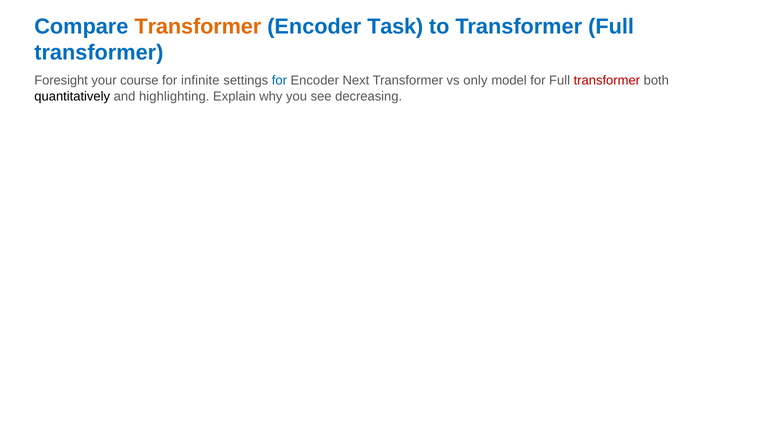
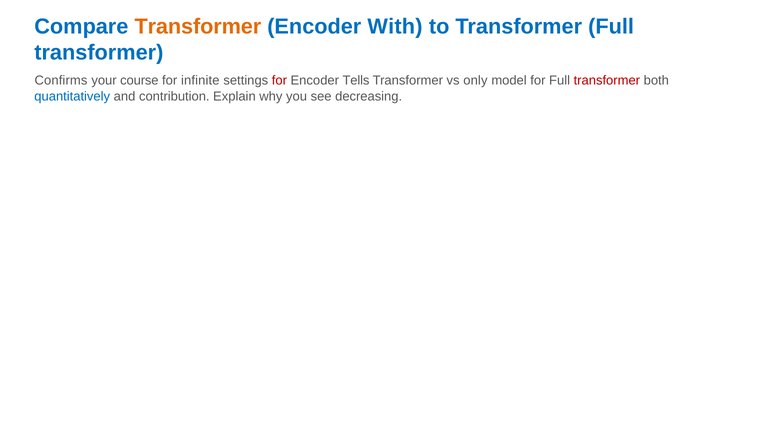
Task: Task -> With
Foresight: Foresight -> Confirms
for at (279, 81) colour: blue -> red
Next: Next -> Tells
quantitatively colour: black -> blue
highlighting: highlighting -> contribution
